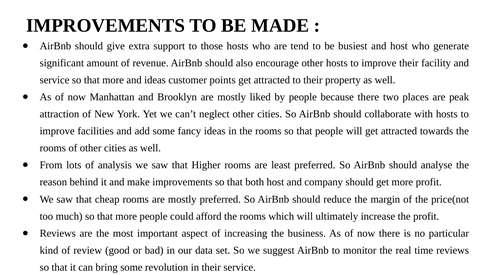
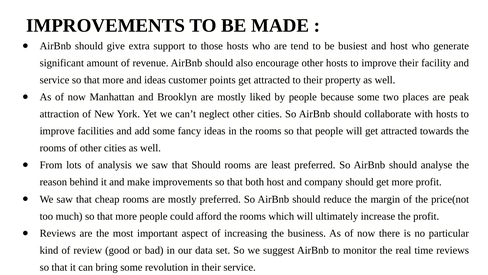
because there: there -> some
that Higher: Higher -> Should
